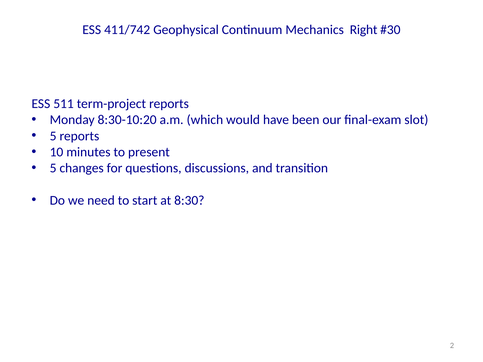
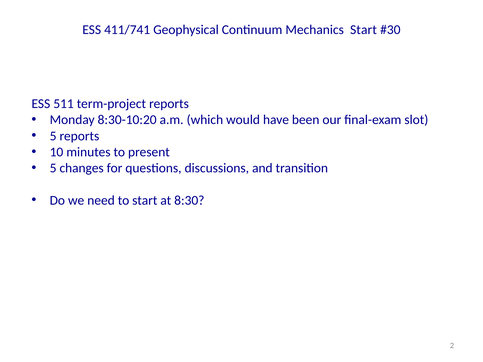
411/742: 411/742 -> 411/741
Mechanics Right: Right -> Start
